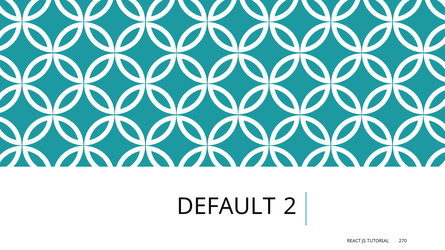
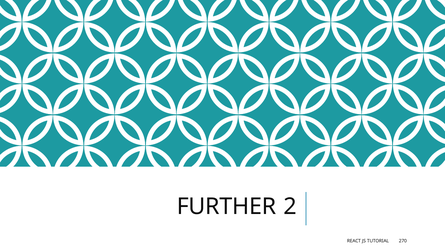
DEFAULT: DEFAULT -> FURTHER
